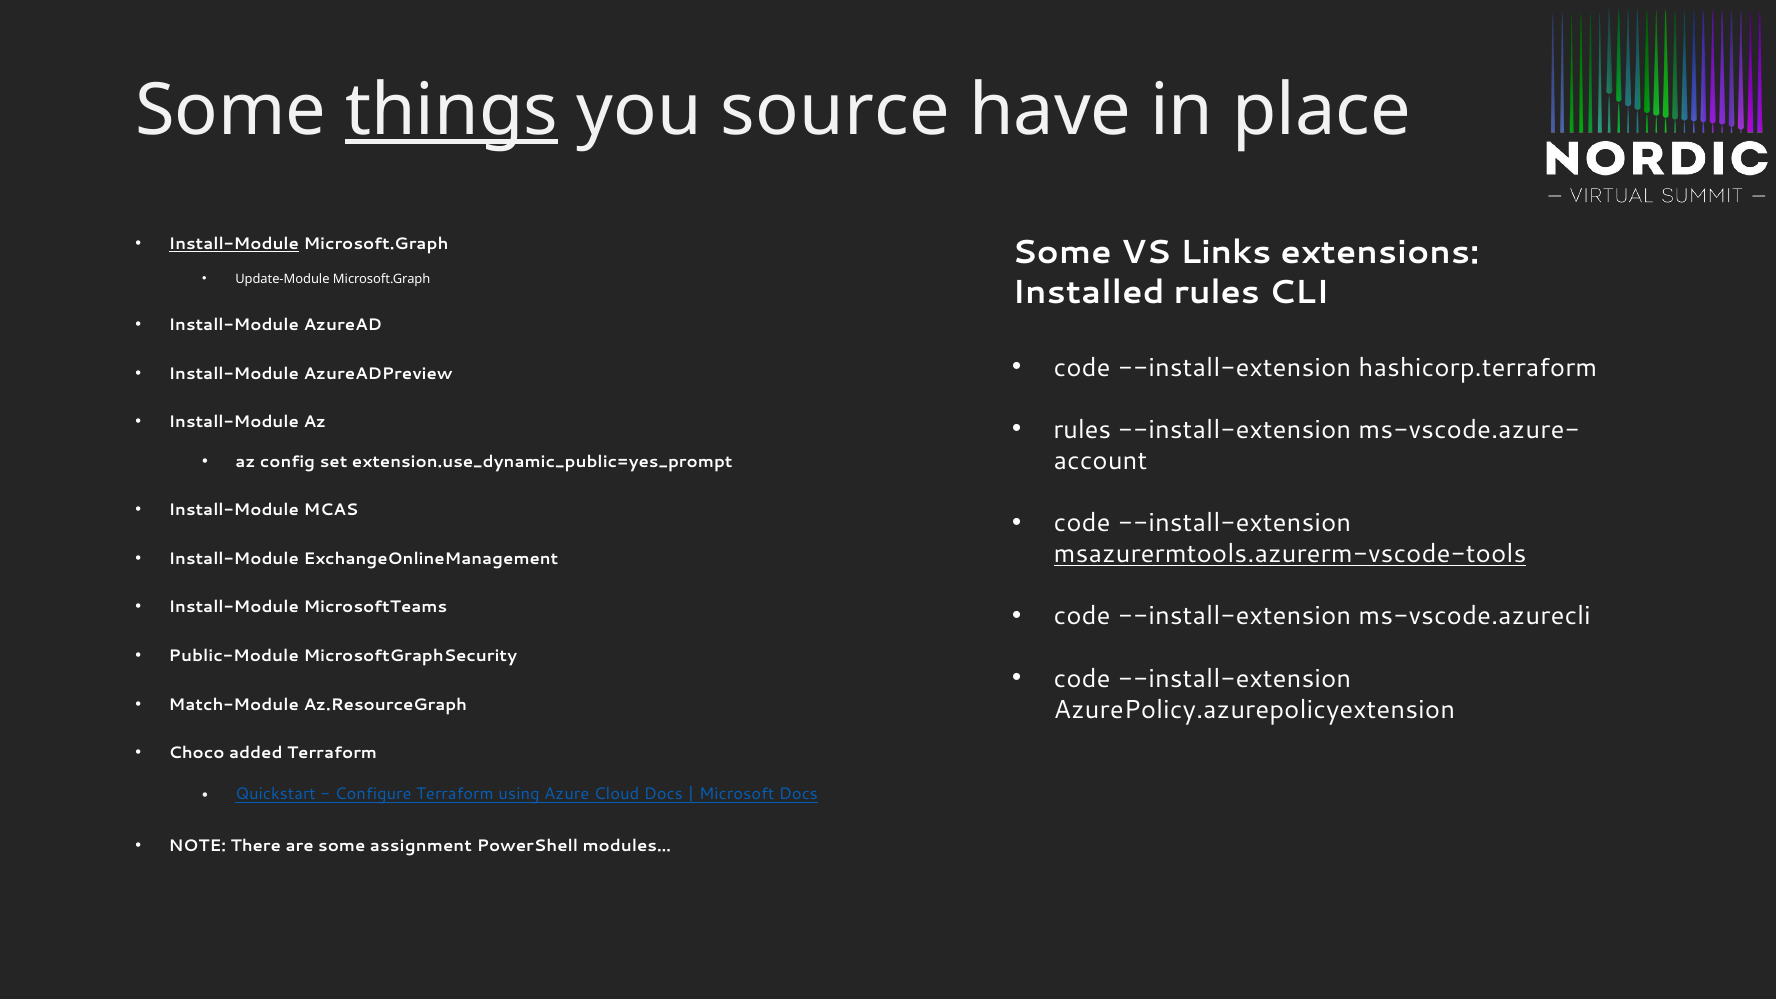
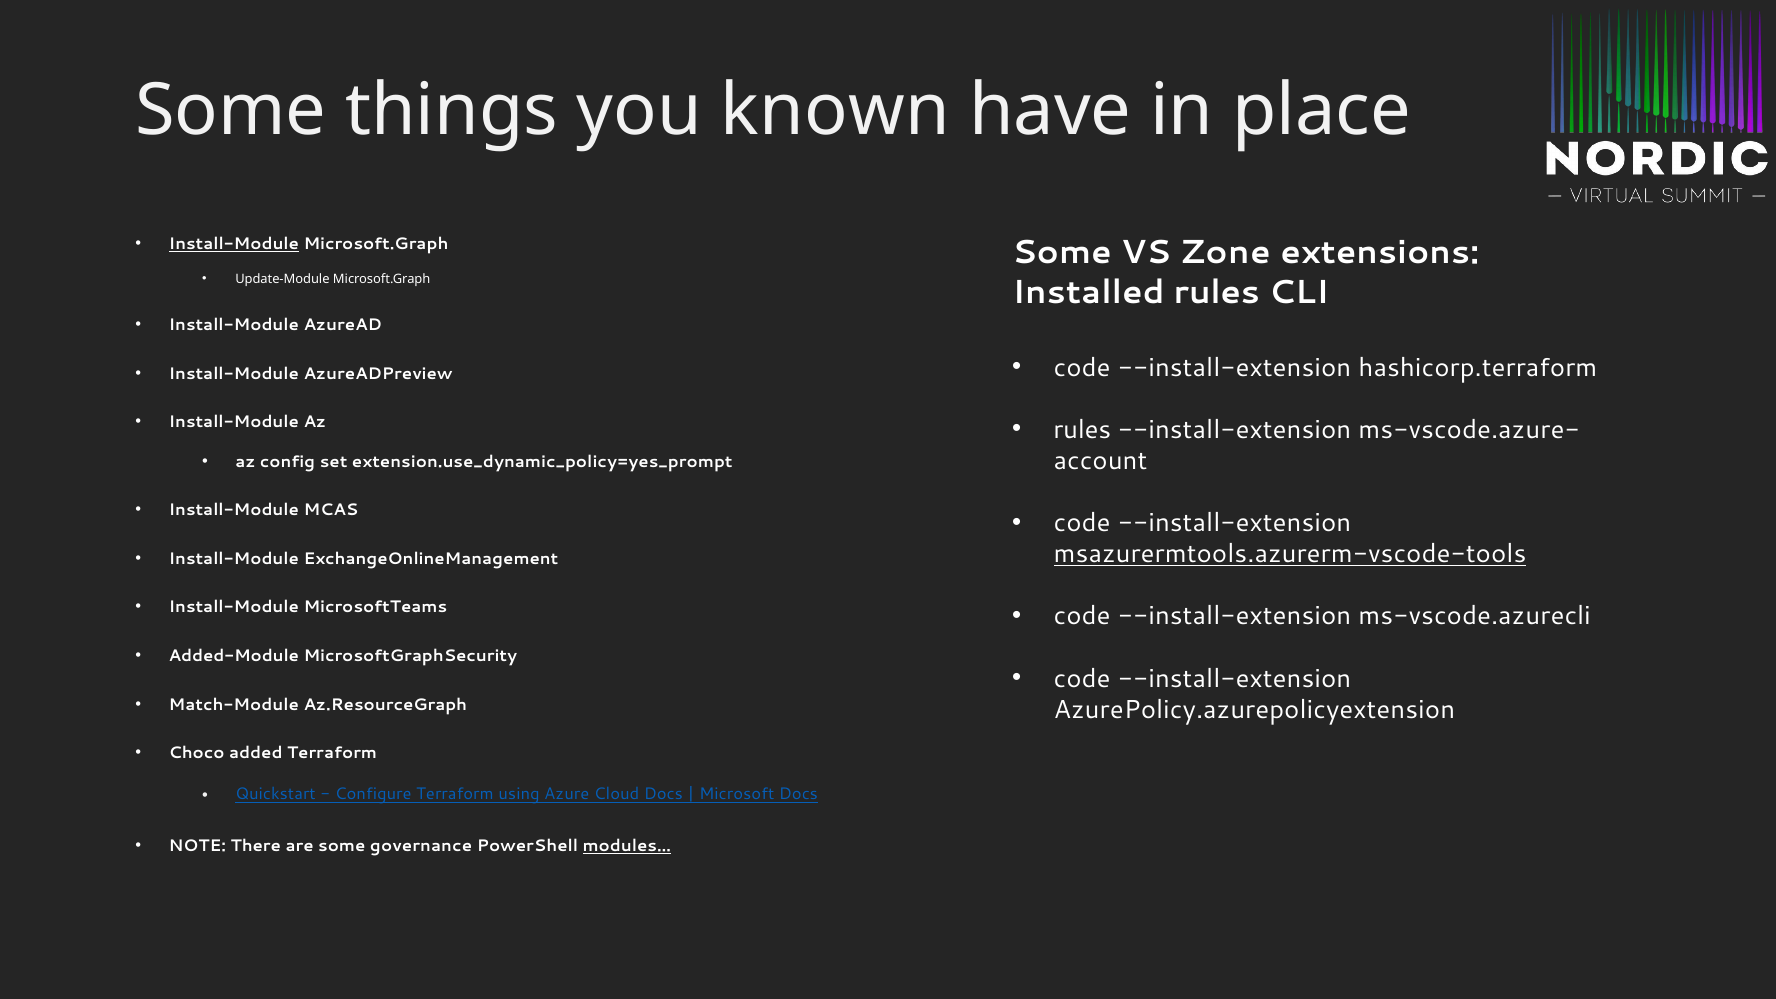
things underline: present -> none
source: source -> known
Links: Links -> Zone
extension.use_dynamic_public=yes_prompt: extension.use_dynamic_public=yes_prompt -> extension.use_dynamic_policy=yes_prompt
Public-Module: Public-Module -> Added-Module
assignment: assignment -> governance
modules… underline: none -> present
